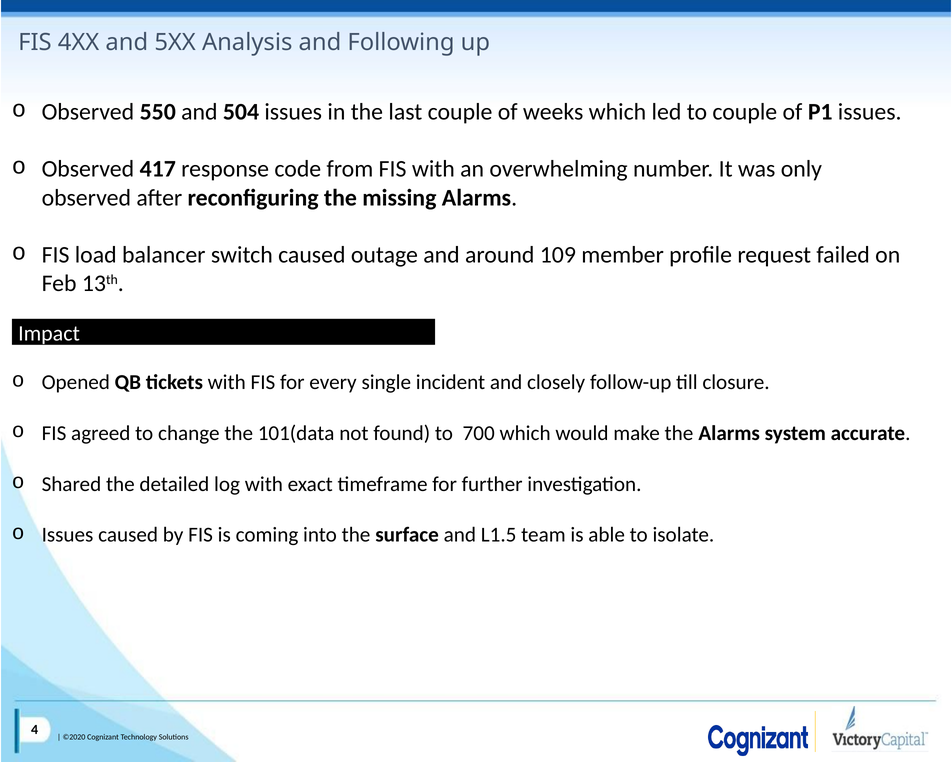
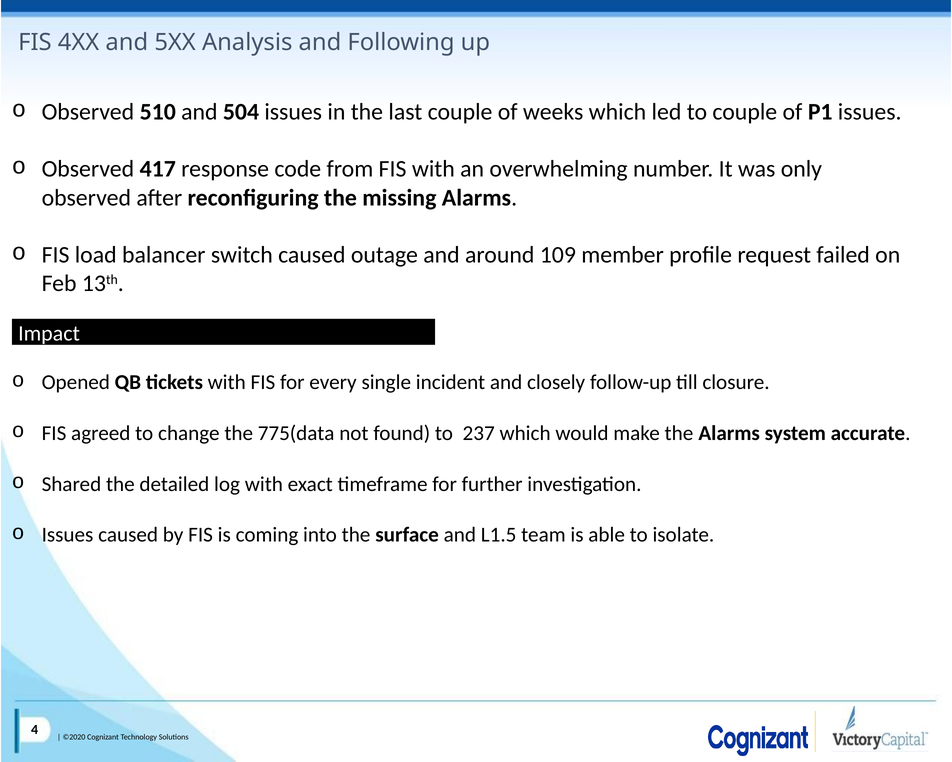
550: 550 -> 510
101(data: 101(data -> 775(data
700: 700 -> 237
